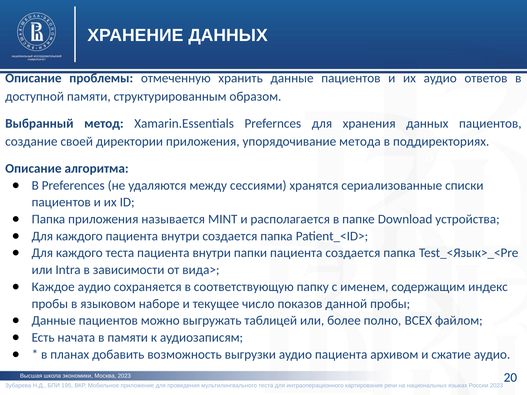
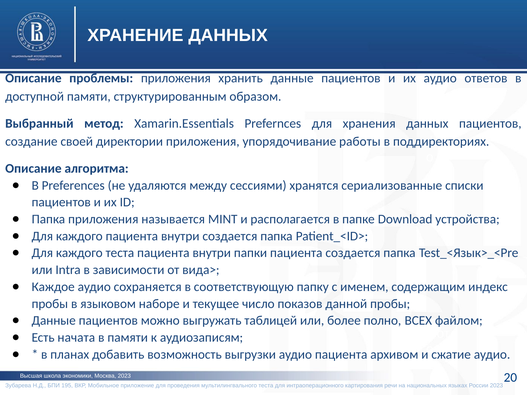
проблемы отмеченную: отмеченную -> приложения
метода: метода -> работы
